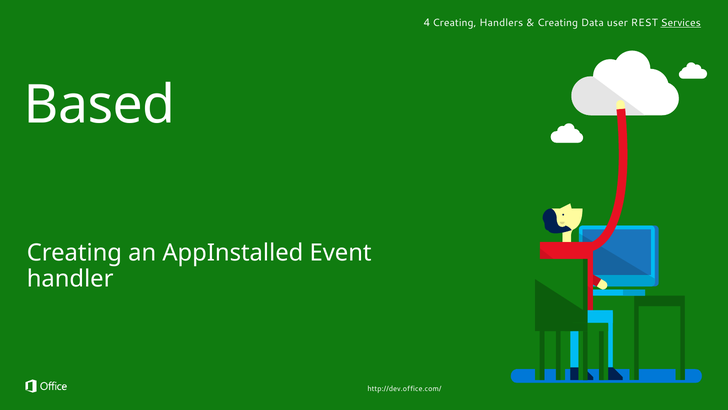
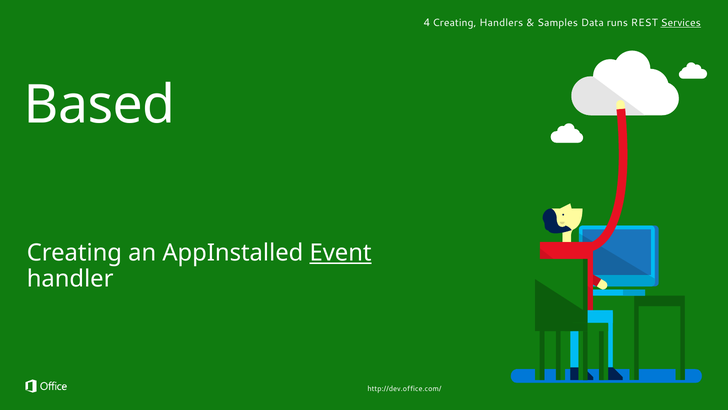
Creating at (558, 23): Creating -> Samples
user: user -> runs
Event underline: none -> present
